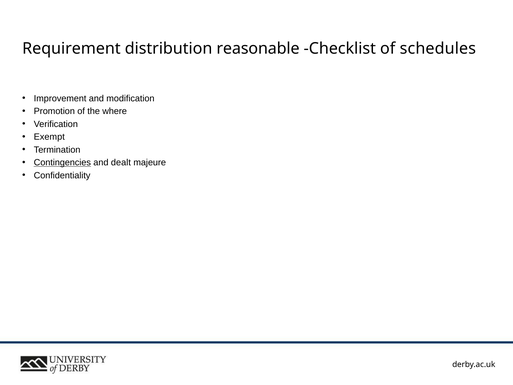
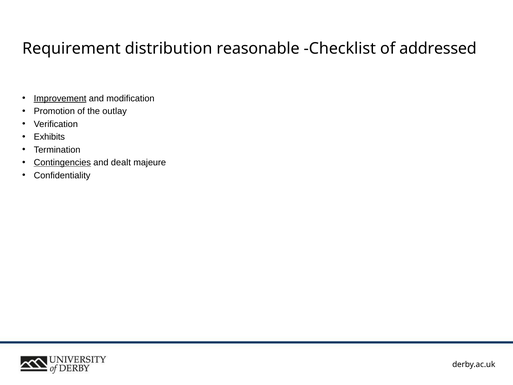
schedules: schedules -> addressed
Improvement underline: none -> present
where: where -> outlay
Exempt: Exempt -> Exhibits
